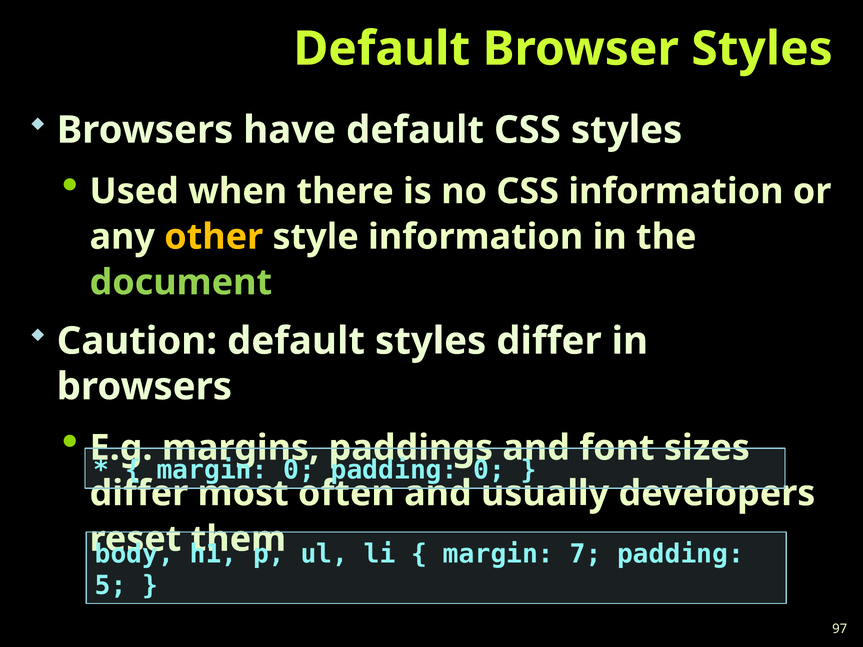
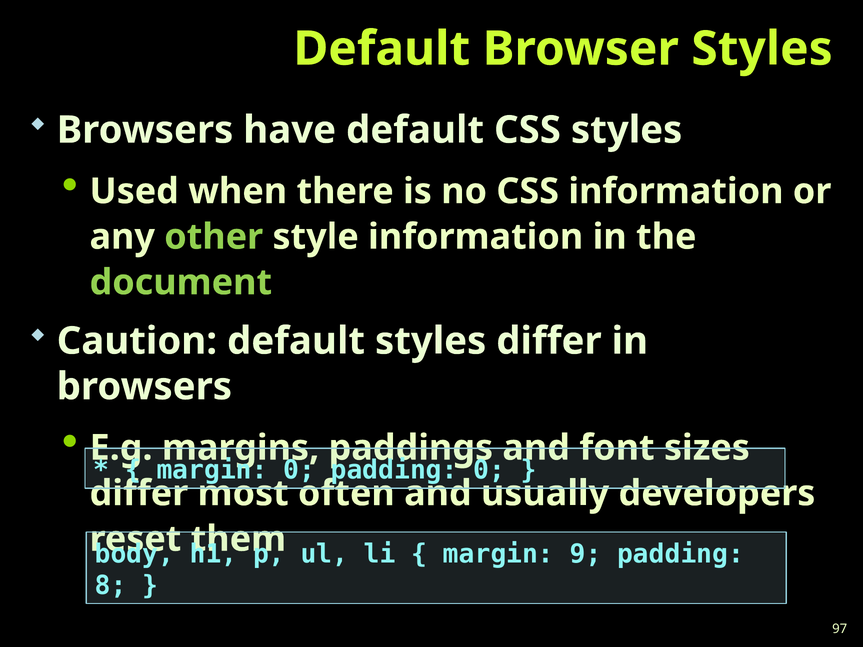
other colour: yellow -> light green
7: 7 -> 9
5: 5 -> 8
